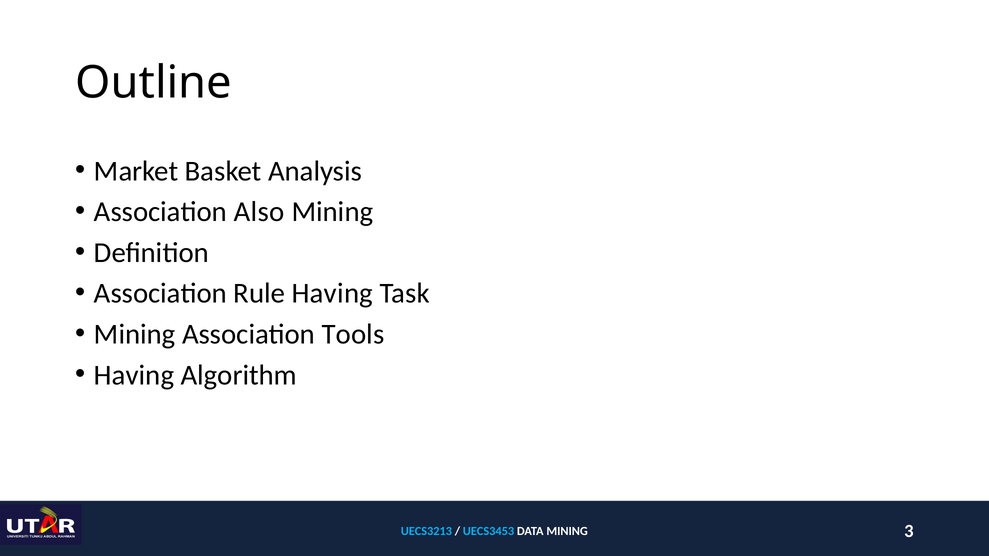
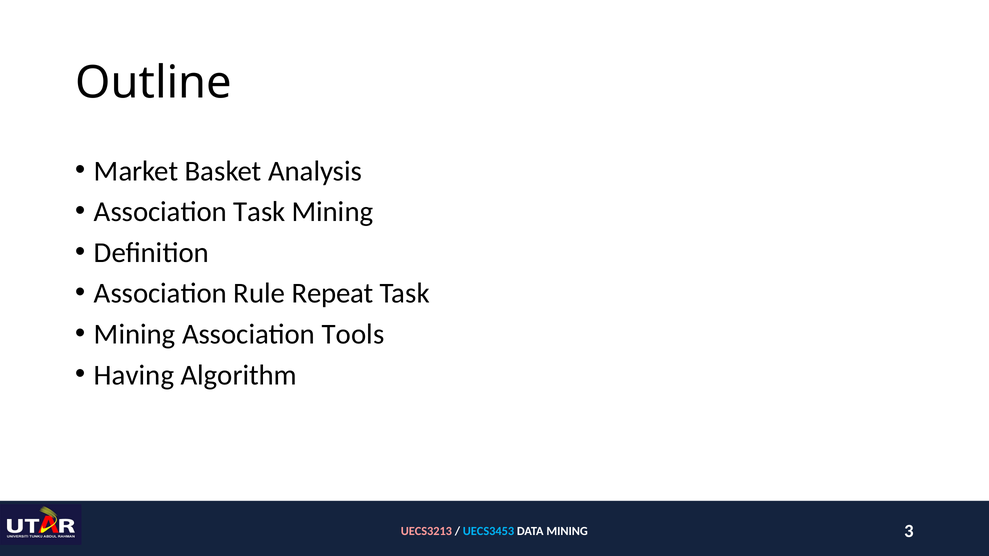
Association Also: Also -> Task
Rule Having: Having -> Repeat
UECS3213 colour: light blue -> pink
